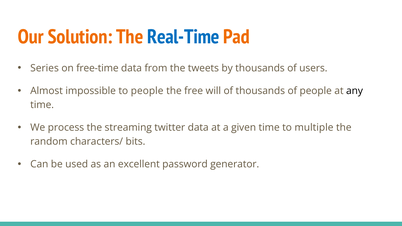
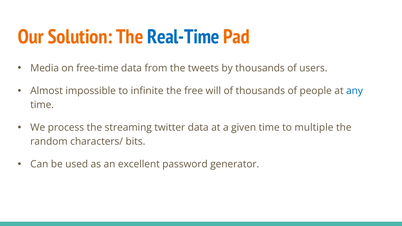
Series: Series -> Media
to people: people -> infinite
any colour: black -> blue
